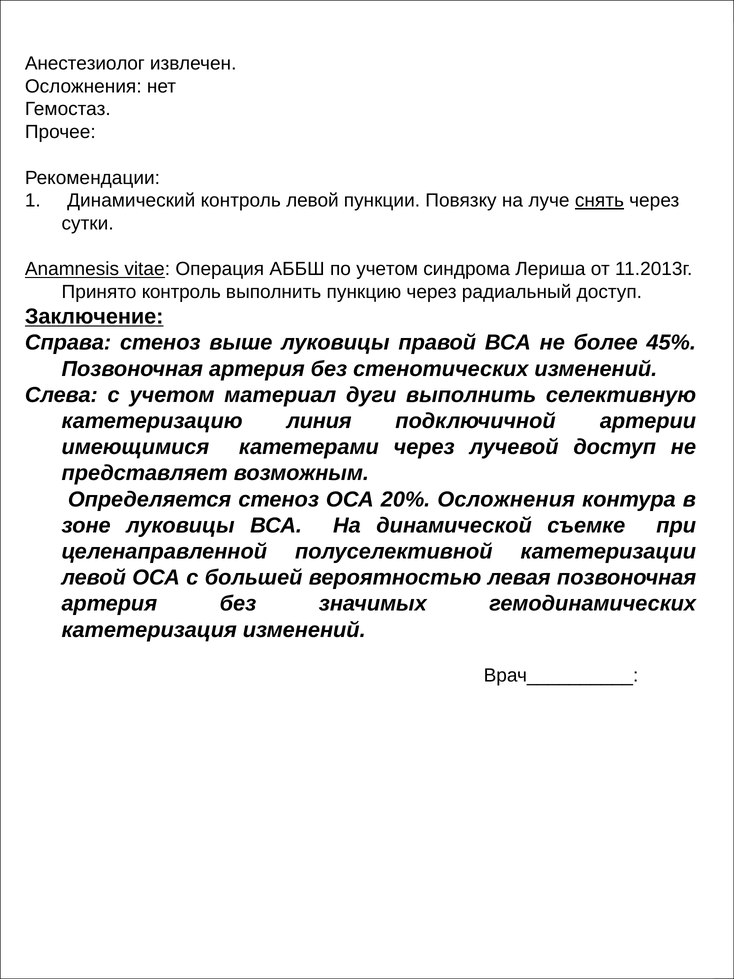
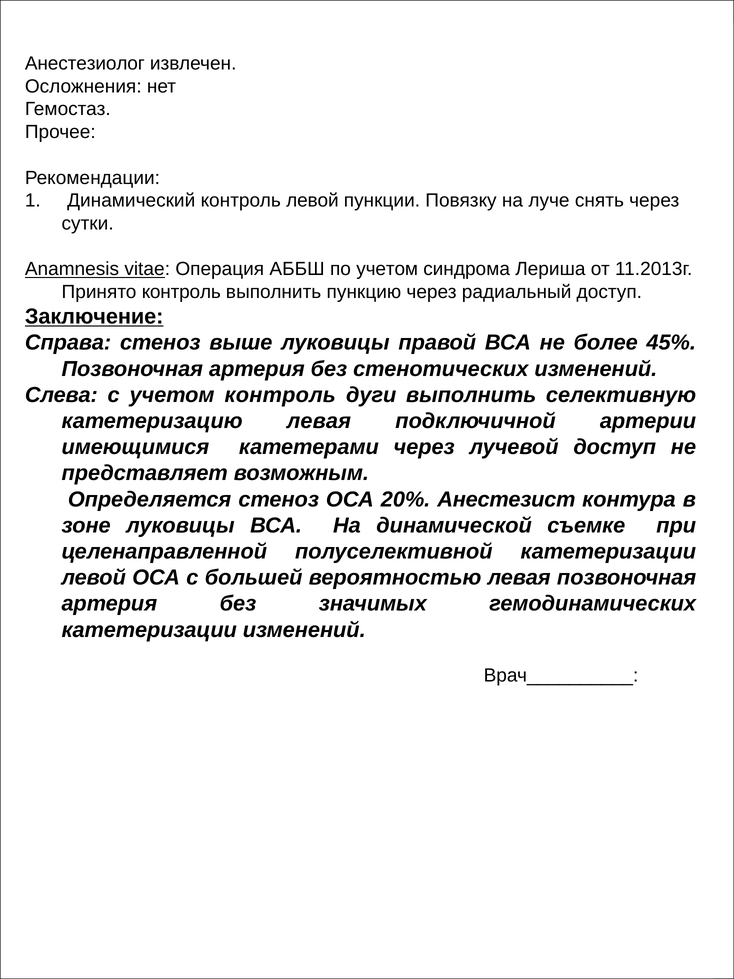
снять underline: present -> none
учетом материал: материал -> контроль
катетеризацию линия: линия -> левая
20% Осложнения: Осложнения -> Анестезист
катетеризация at (149, 630): катетеризация -> катетеризации
